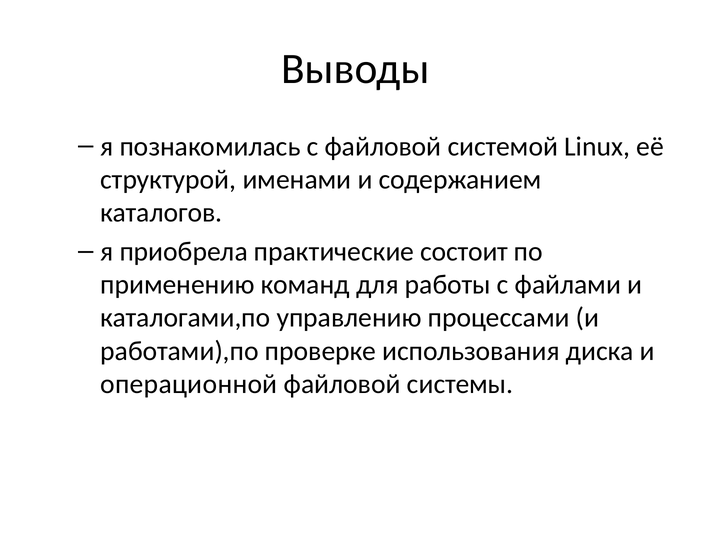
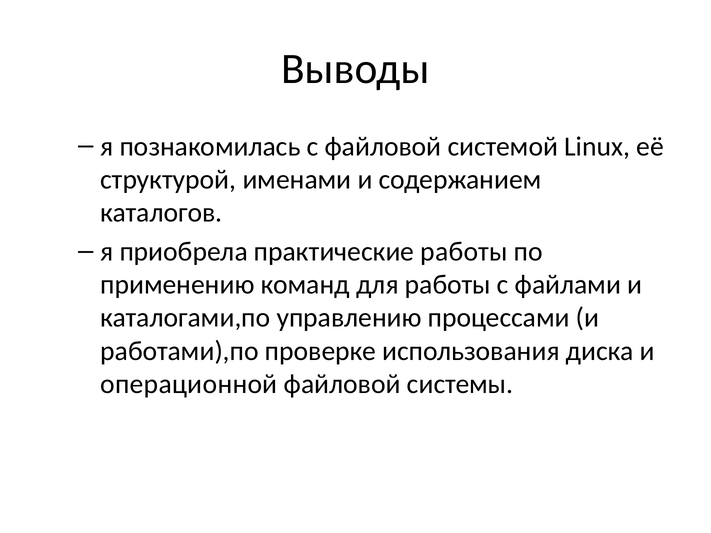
практические состоит: состоит -> работы
